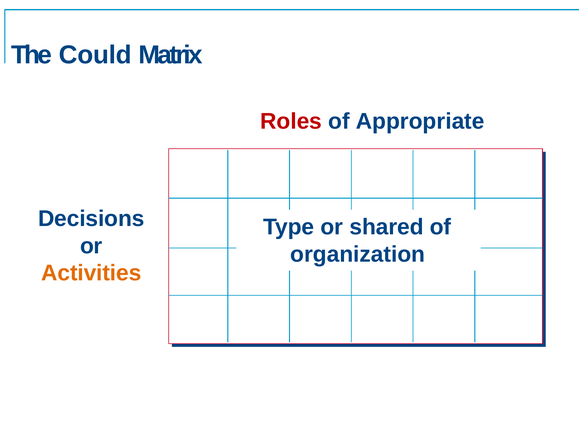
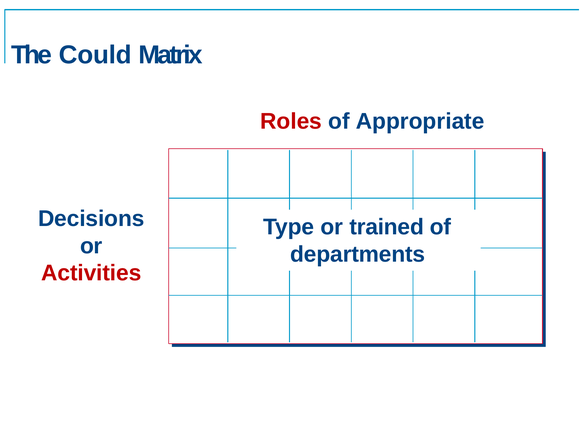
shared: shared -> trained
organization: organization -> departments
Activities colour: orange -> red
